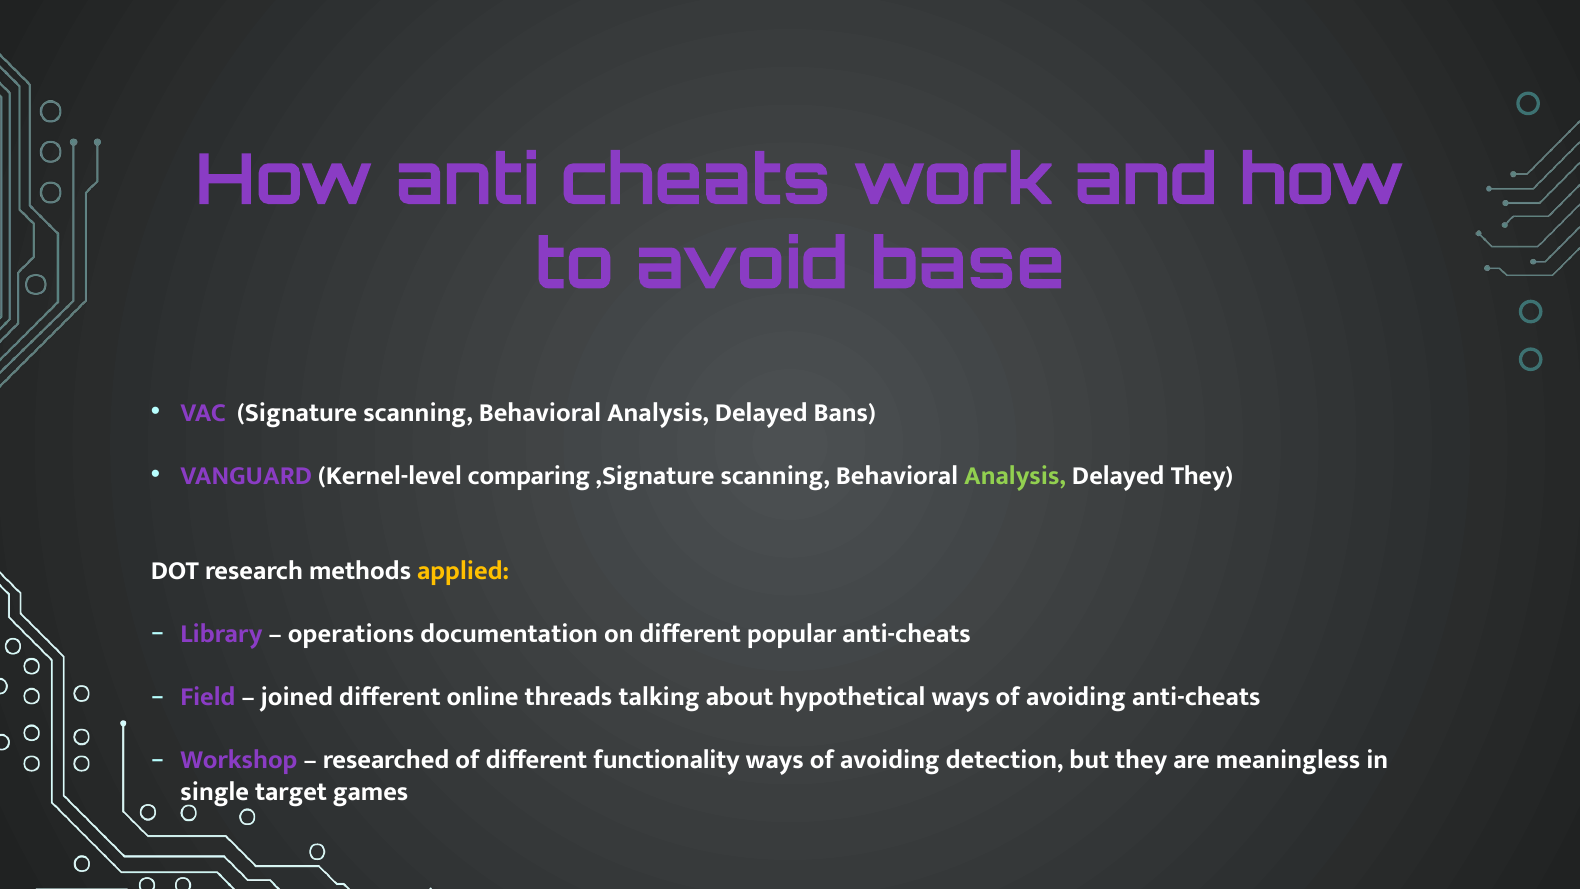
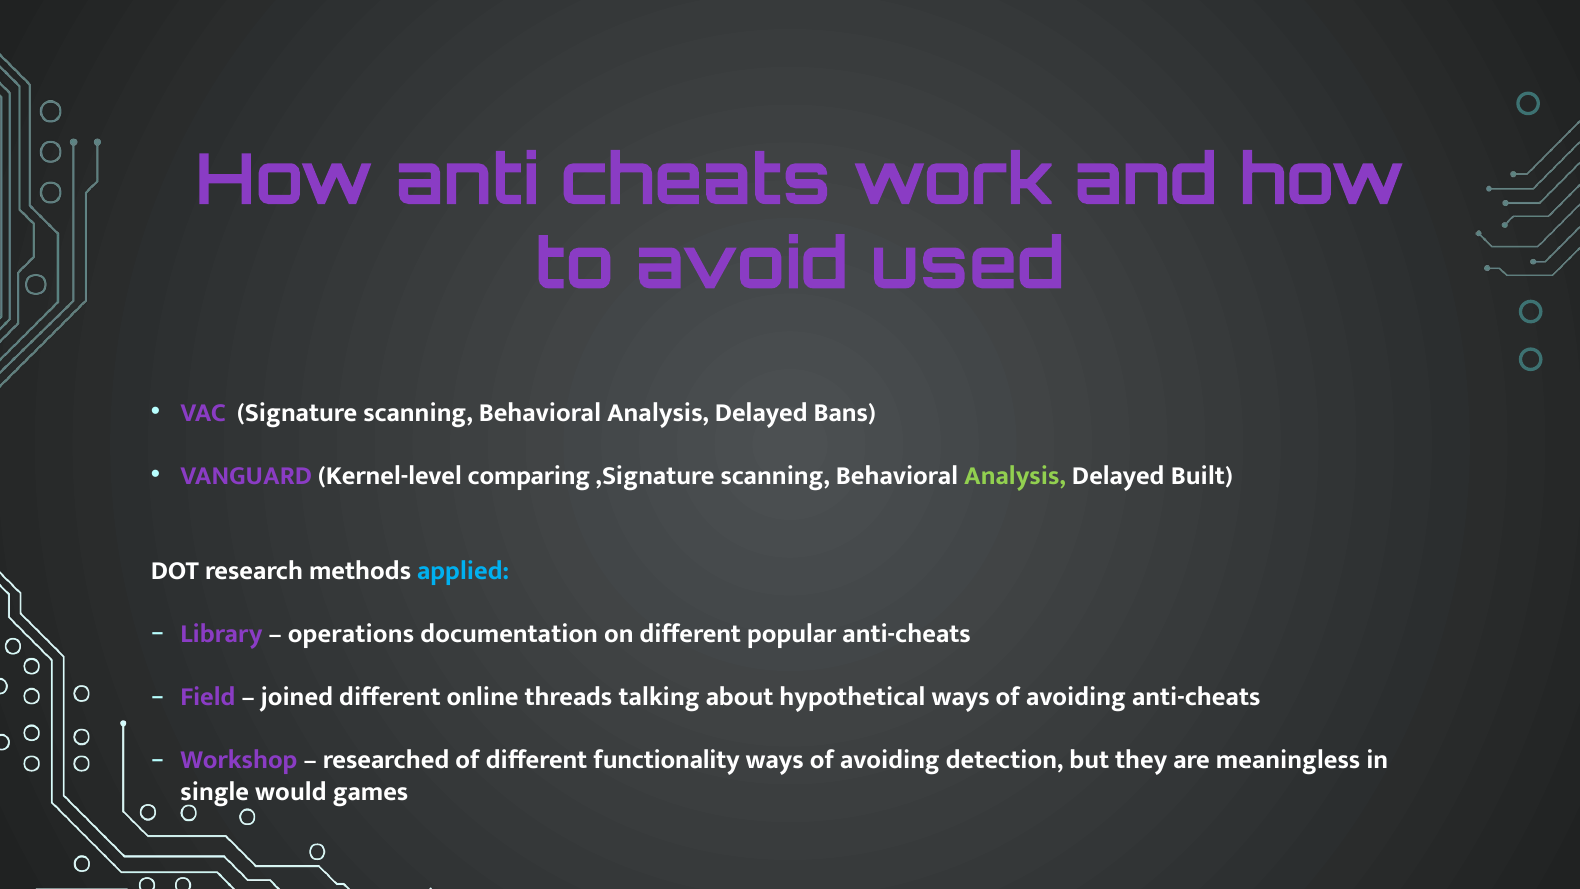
base: base -> used
Delayed They: They -> Built
applied colour: yellow -> light blue
target: target -> would
